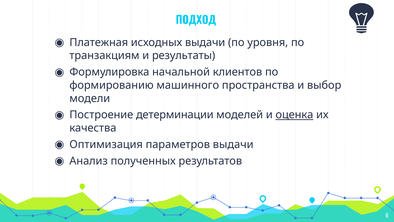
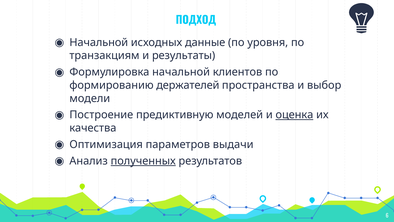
Платежная at (99, 42): Платежная -> Начальной
исходных выдачи: выдачи -> данные
машинного: машинного -> держателей
детерминации: детерминации -> предиктивную
полученных underline: none -> present
